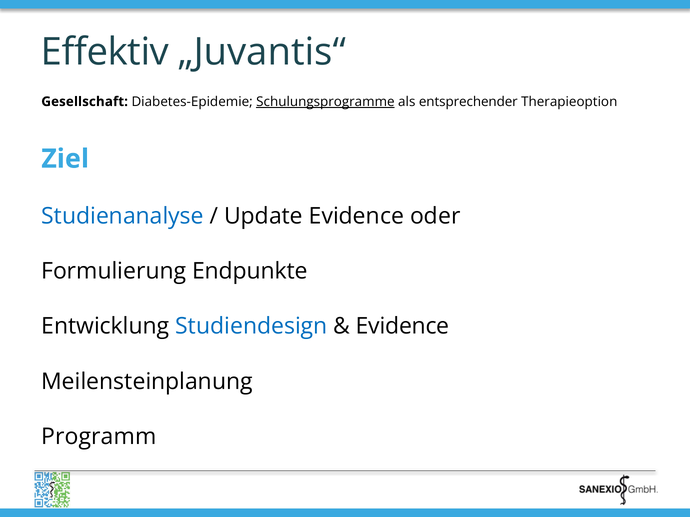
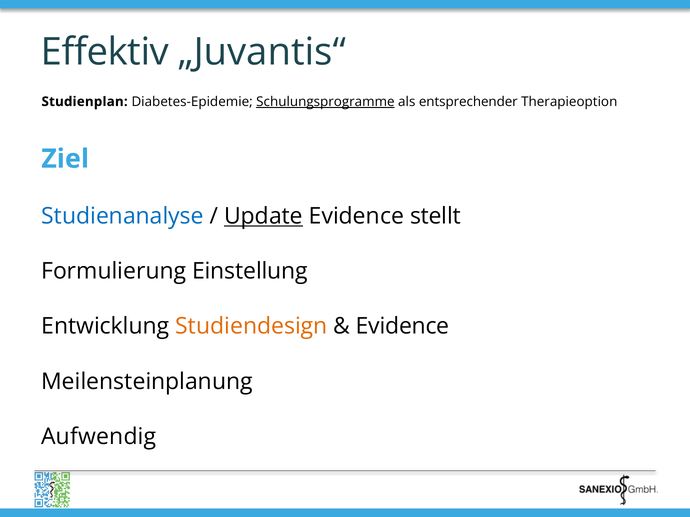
Gesellschaft: Gesellschaft -> Studienplan
Update underline: none -> present
oder: oder -> stellt
Endpunkte: Endpunkte -> Einstellung
Studiendesign colour: blue -> orange
Programm: Programm -> Aufwendig
